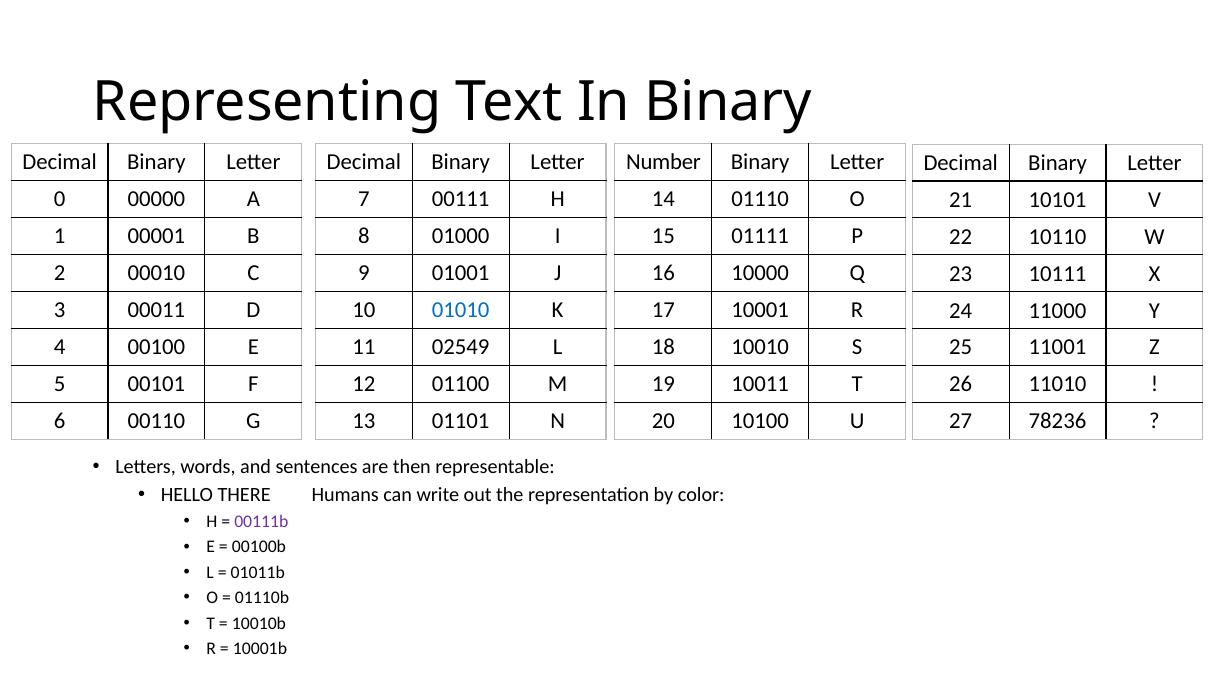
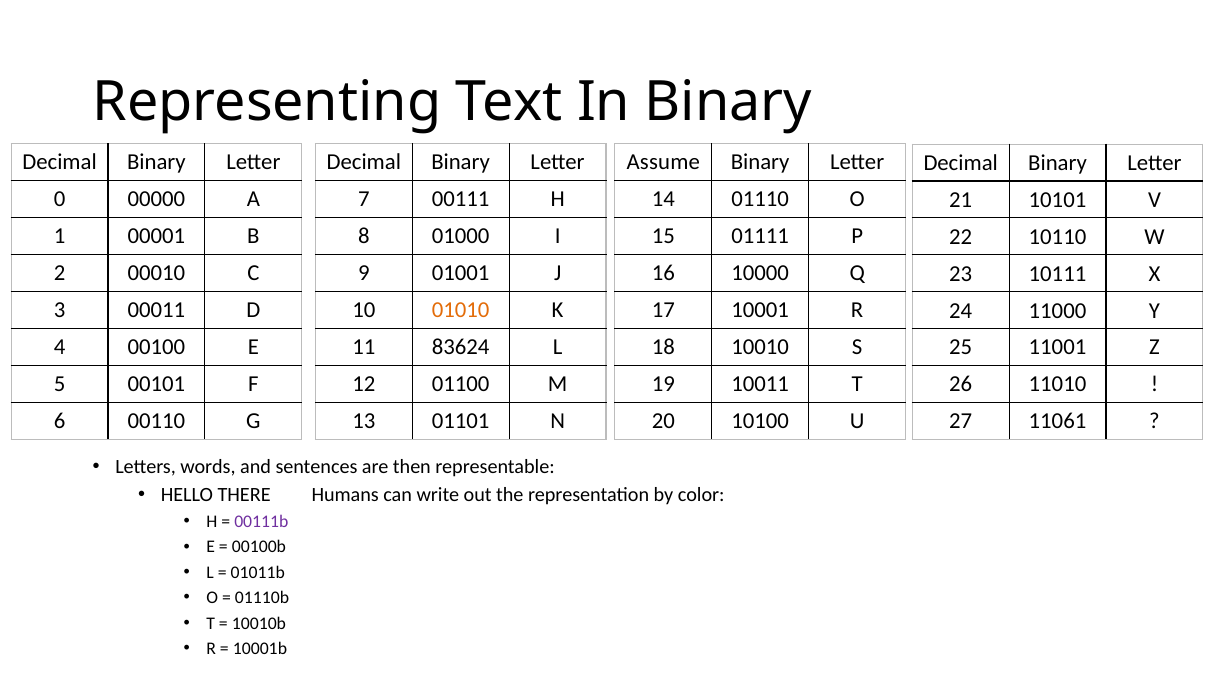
Number: Number -> Assume
01010 colour: blue -> orange
02549: 02549 -> 83624
78236: 78236 -> 11061
